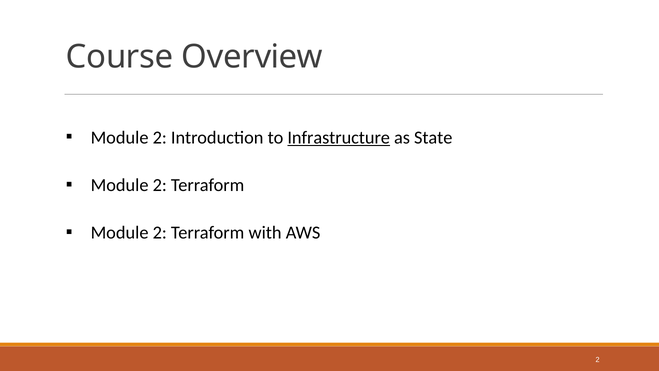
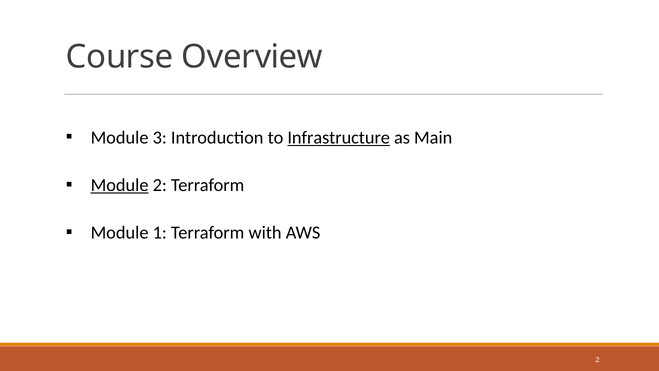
2 at (160, 137): 2 -> 3
State: State -> Main
Module at (120, 185) underline: none -> present
2 at (160, 233): 2 -> 1
